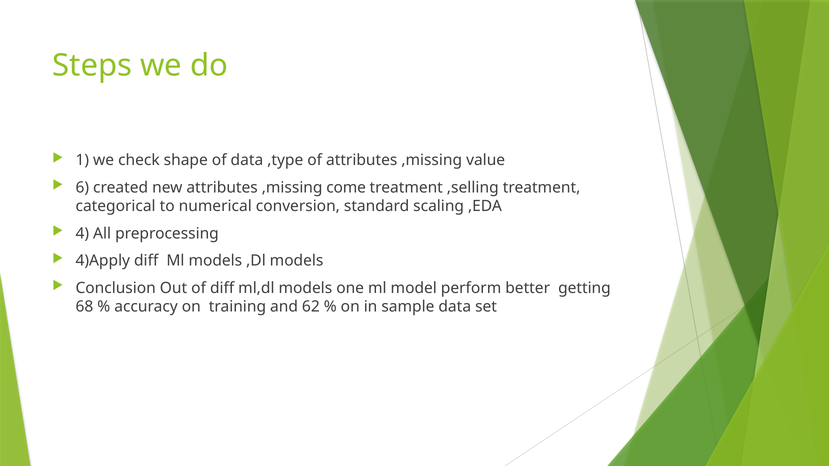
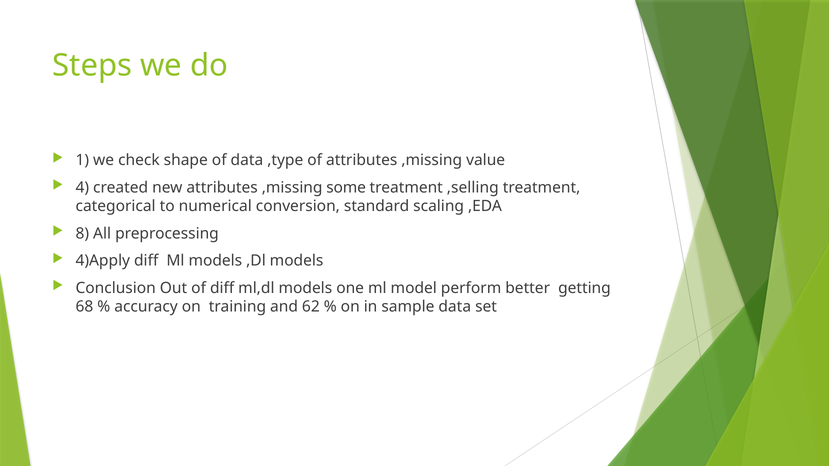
6: 6 -> 4
come: come -> some
4: 4 -> 8
